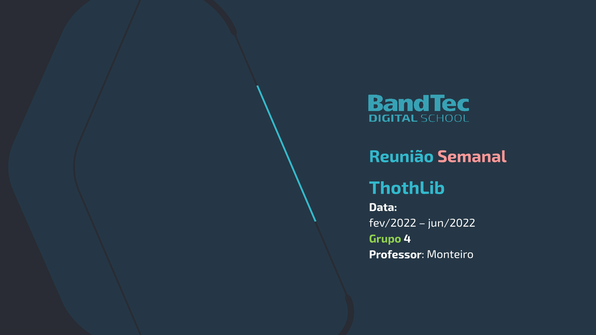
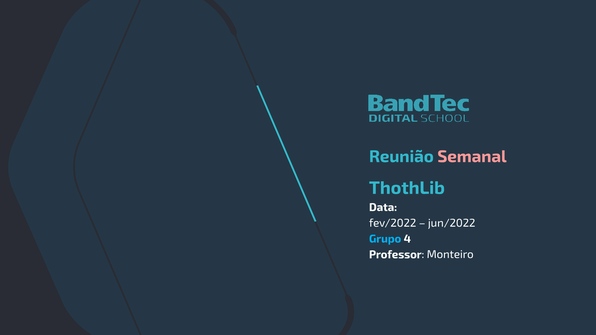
Grupo colour: light green -> light blue
